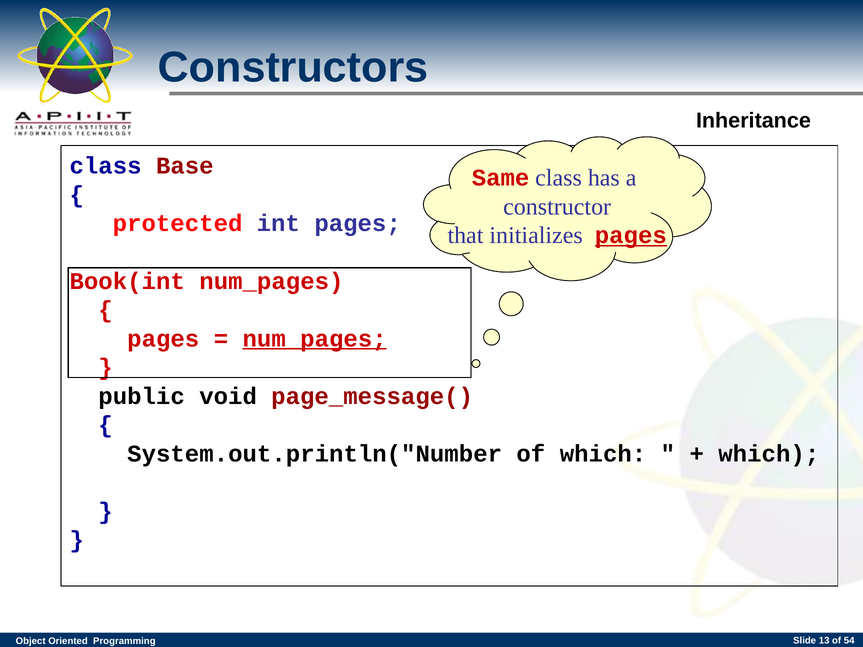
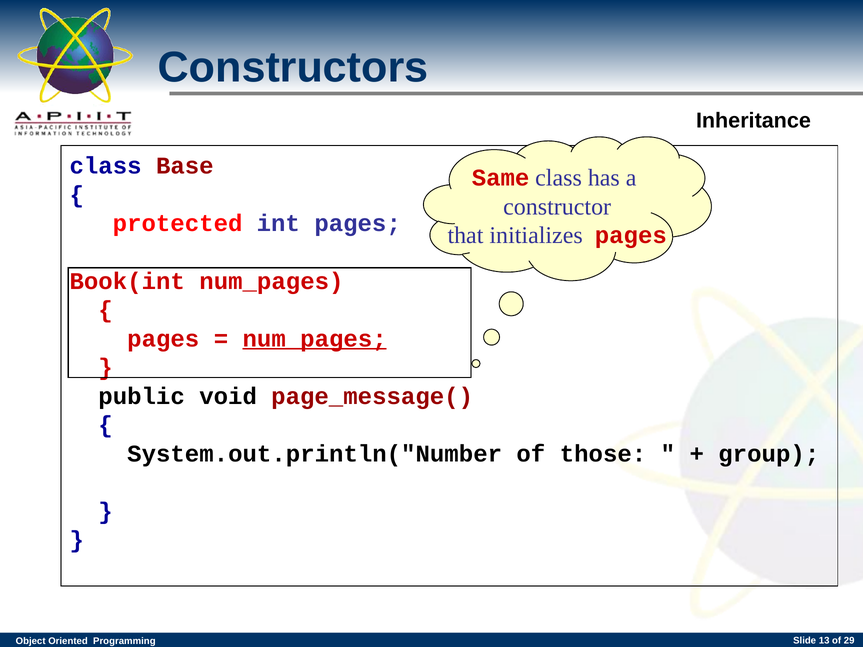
pages at (631, 235) underline: present -> none
of which: which -> those
which at (769, 454): which -> group
54: 54 -> 29
